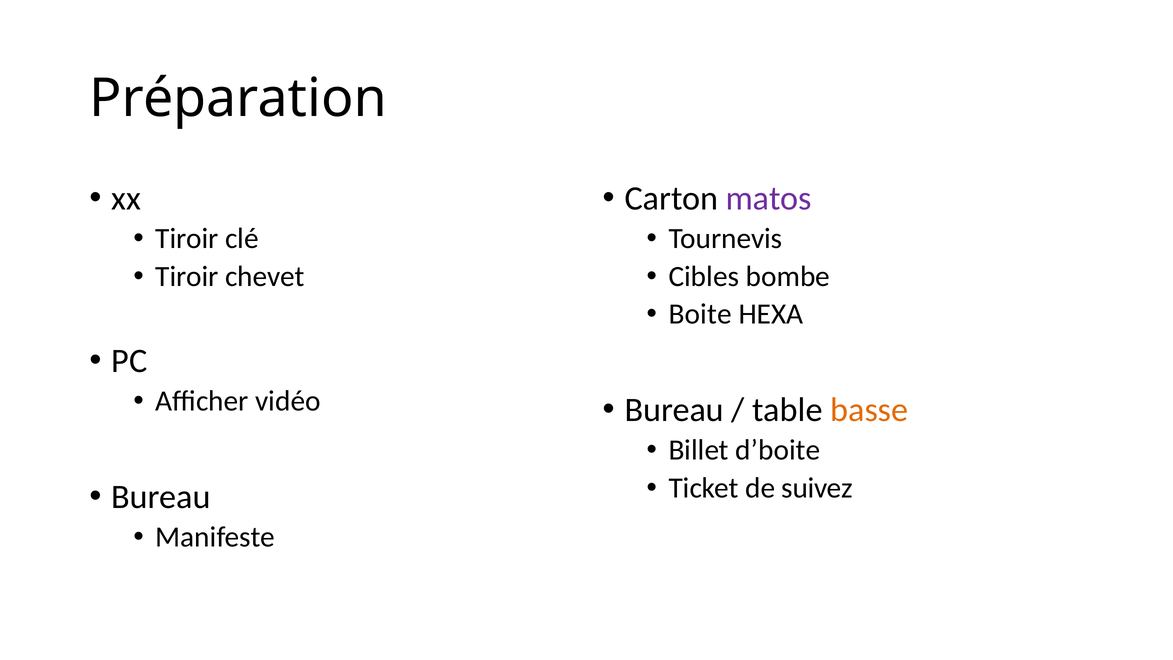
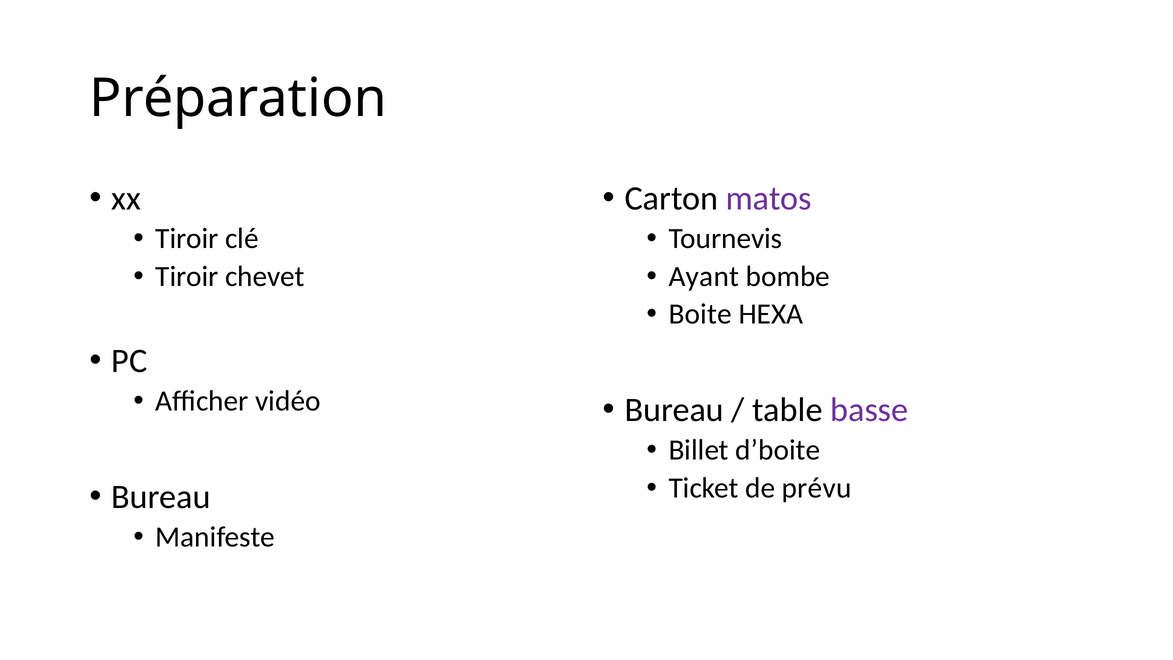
Cibles: Cibles -> Ayant
basse colour: orange -> purple
suivez: suivez -> prévu
